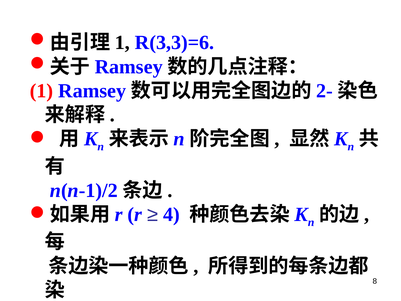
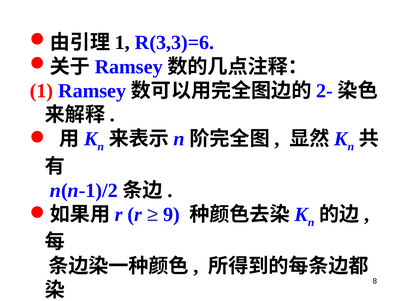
4: 4 -> 9
